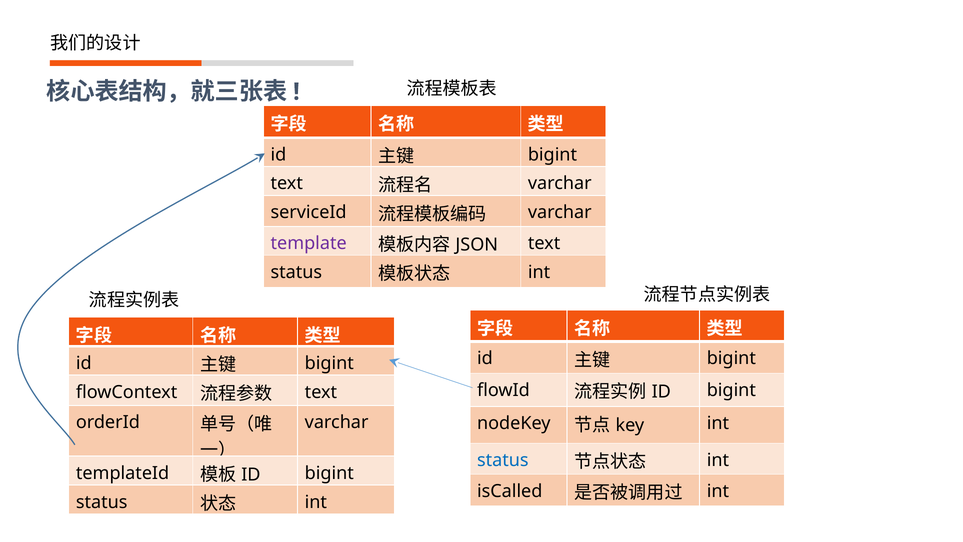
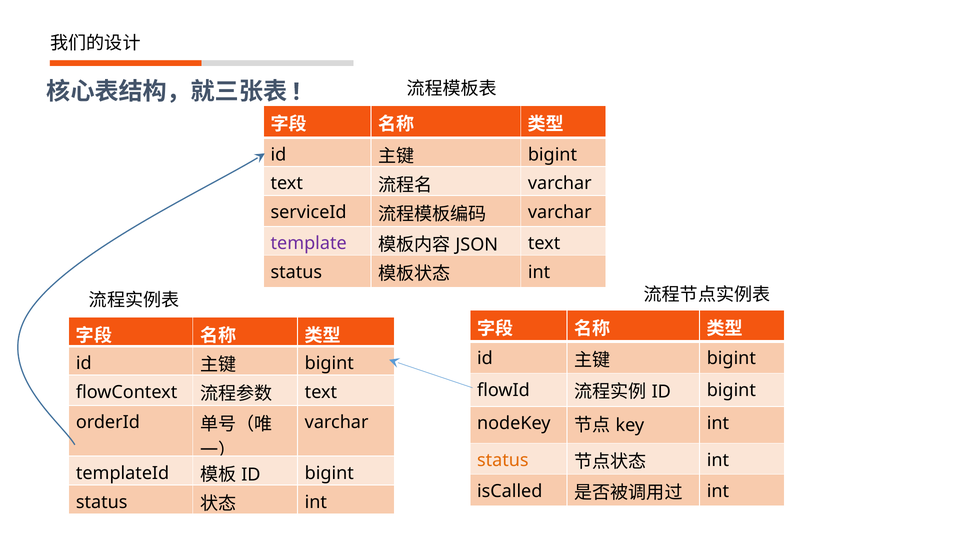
status at (503, 460) colour: blue -> orange
